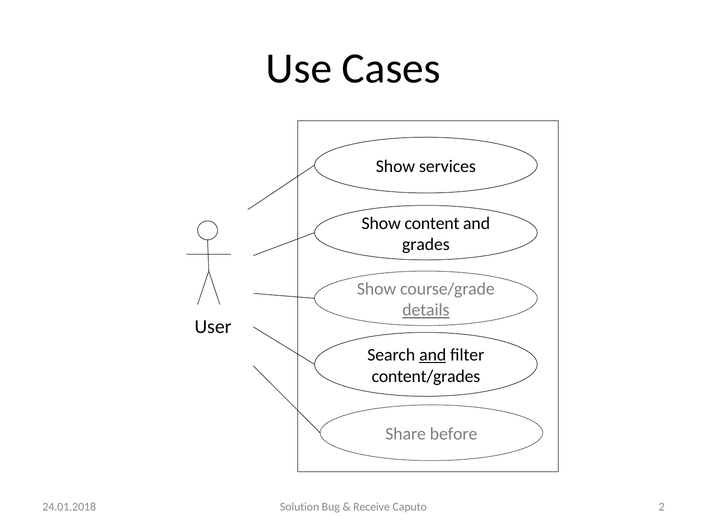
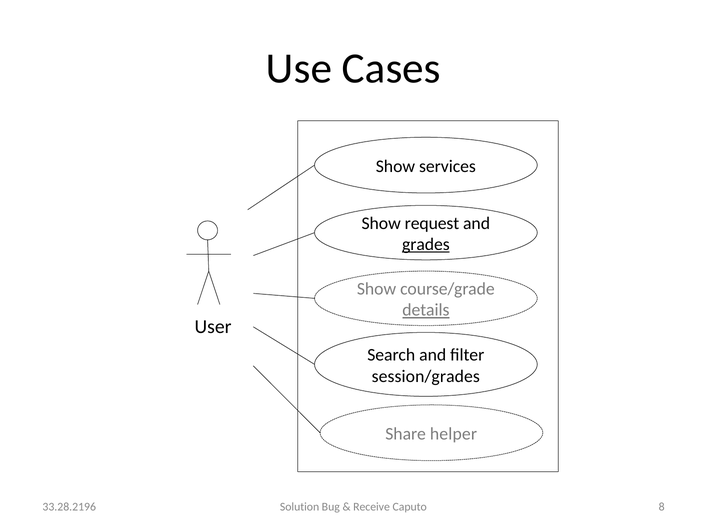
content: content -> request
grades underline: none -> present
and at (433, 354) underline: present -> none
content/grades: content/grades -> session/grades
before: before -> helper
2: 2 -> 8
24.01.2018: 24.01.2018 -> 33.28.2196
